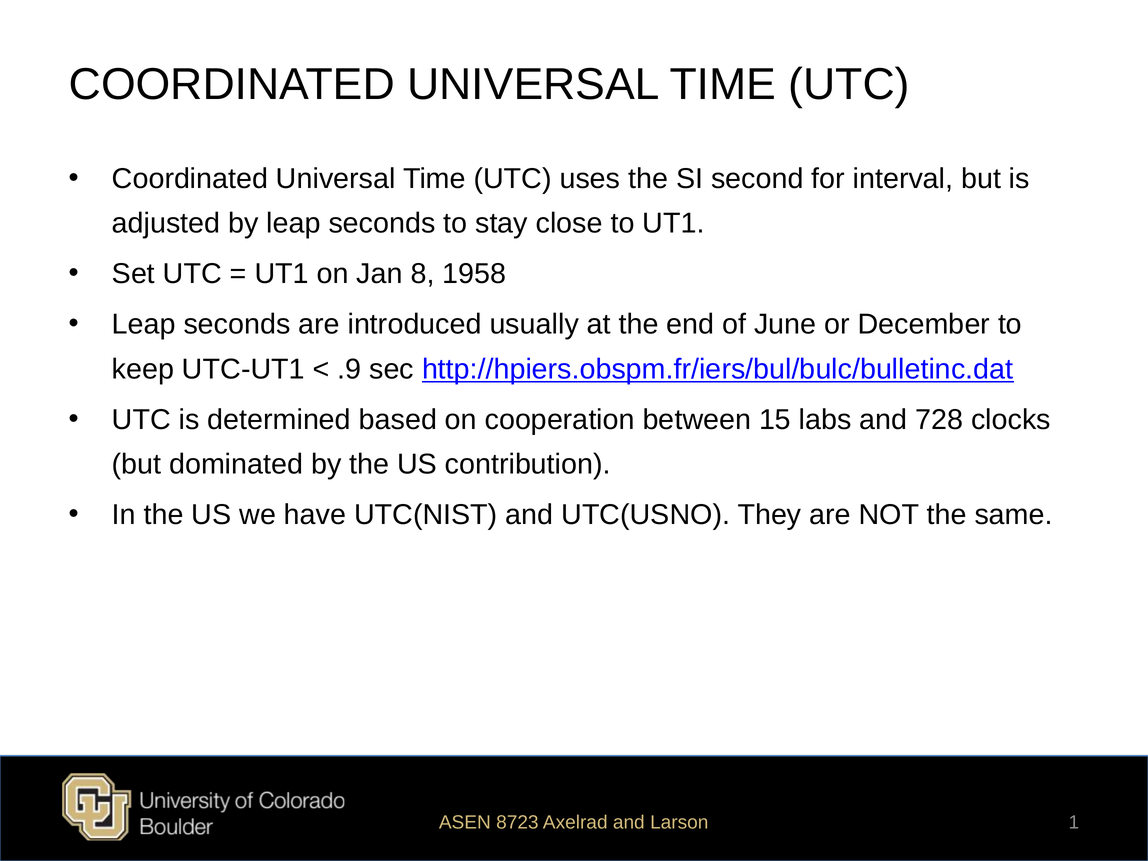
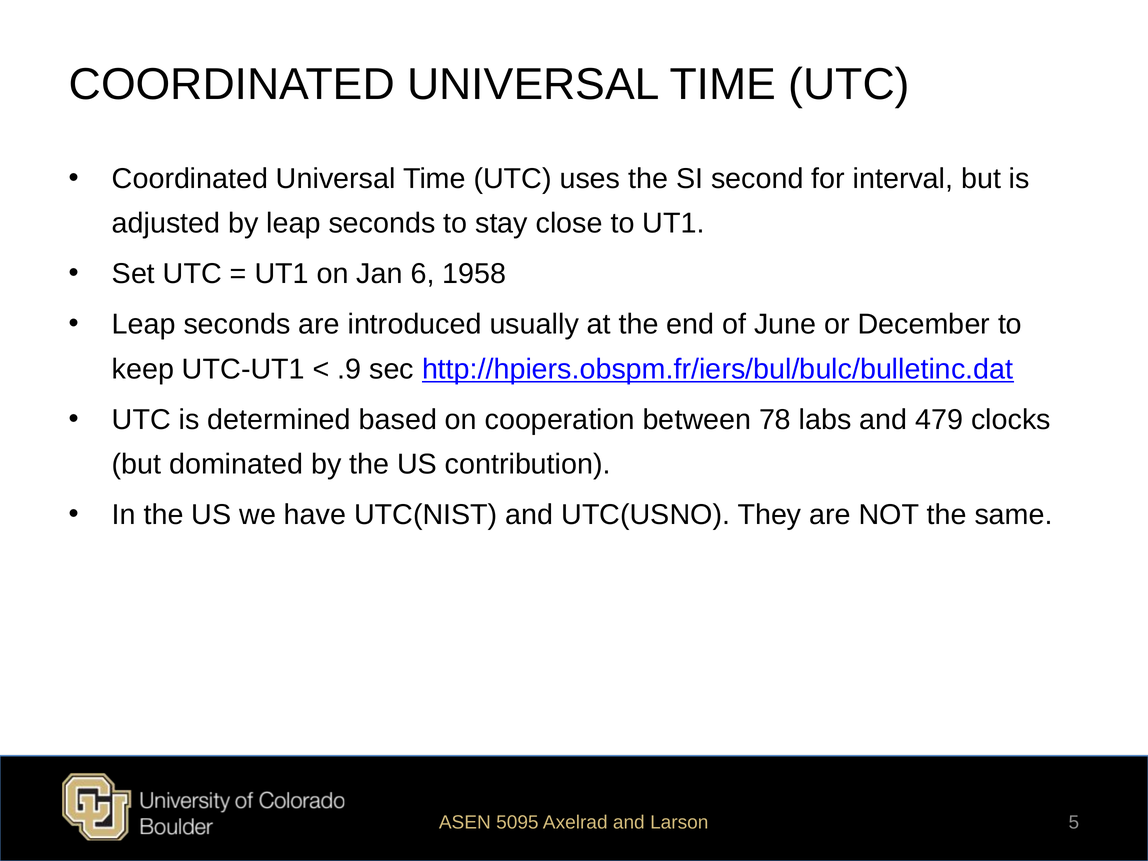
8: 8 -> 6
15: 15 -> 78
728: 728 -> 479
8723: 8723 -> 5095
1: 1 -> 5
